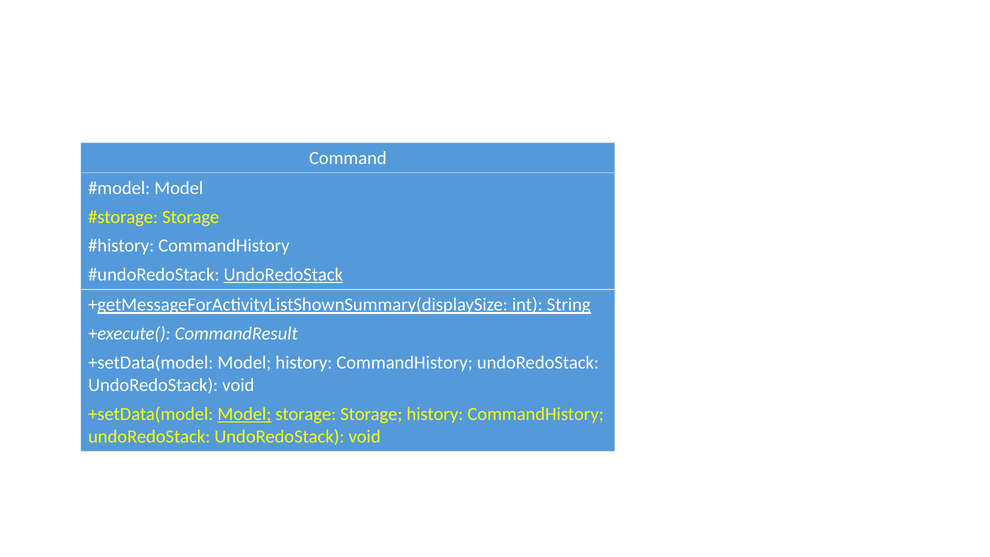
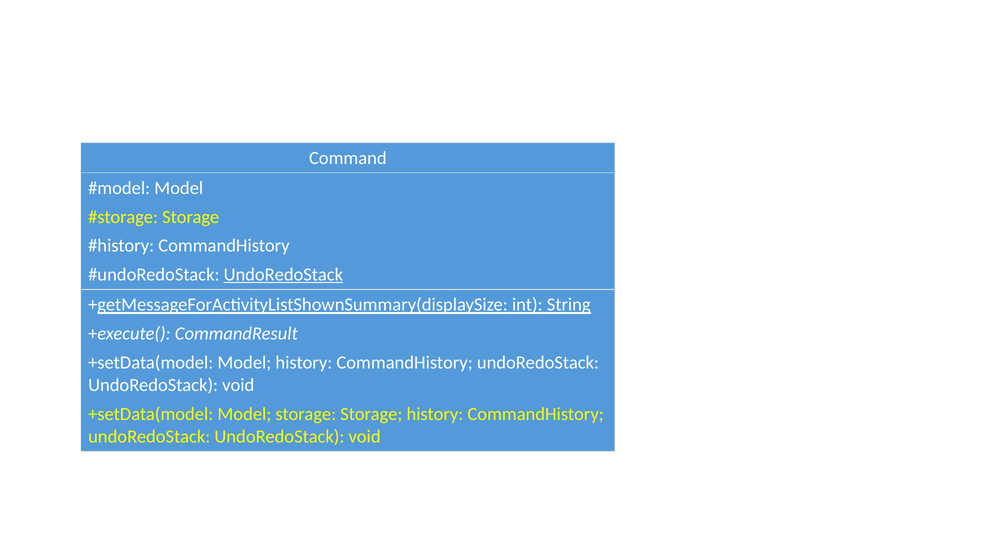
Model at (244, 414) underline: present -> none
